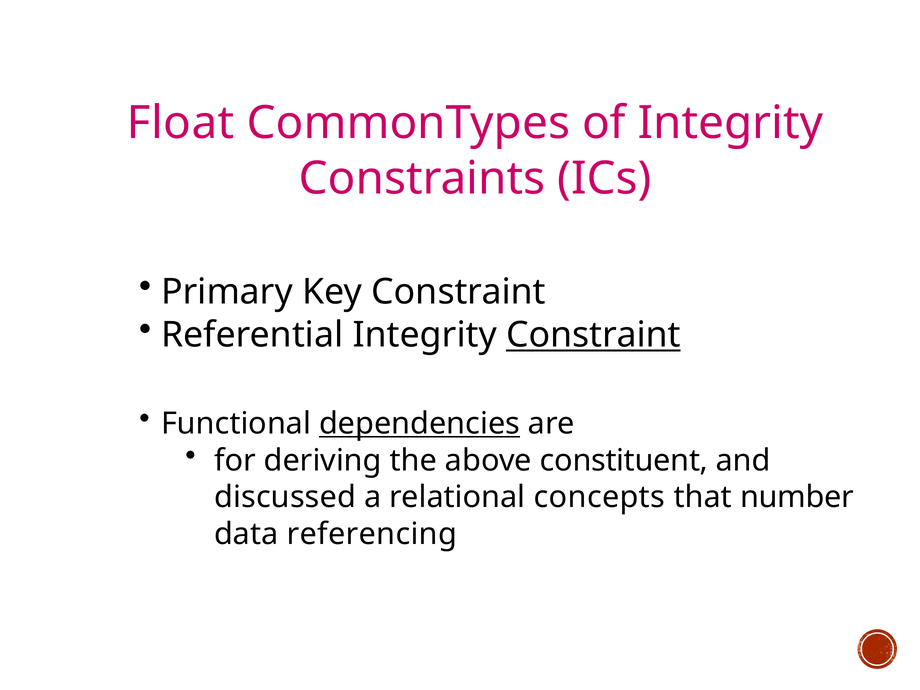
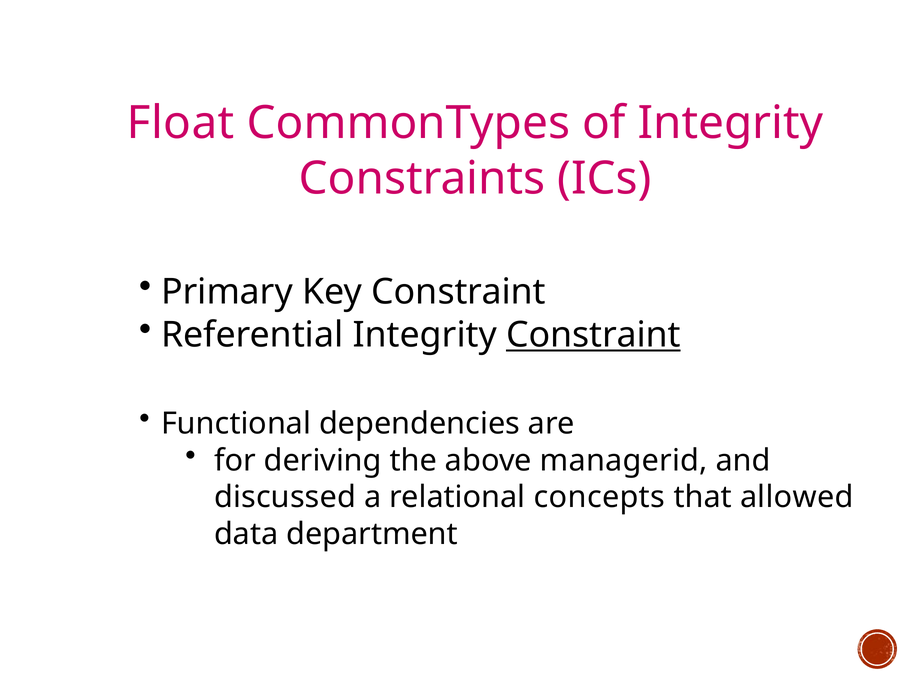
dependencies underline: present -> none
constituent: constituent -> managerid
number: number -> allowed
referencing: referencing -> department
